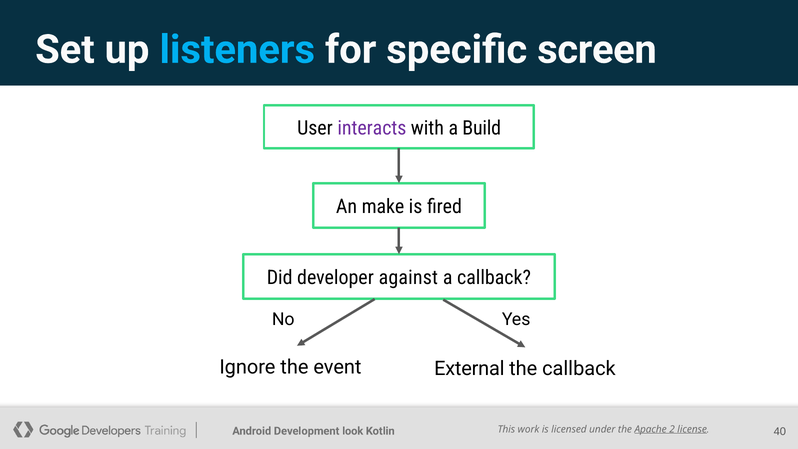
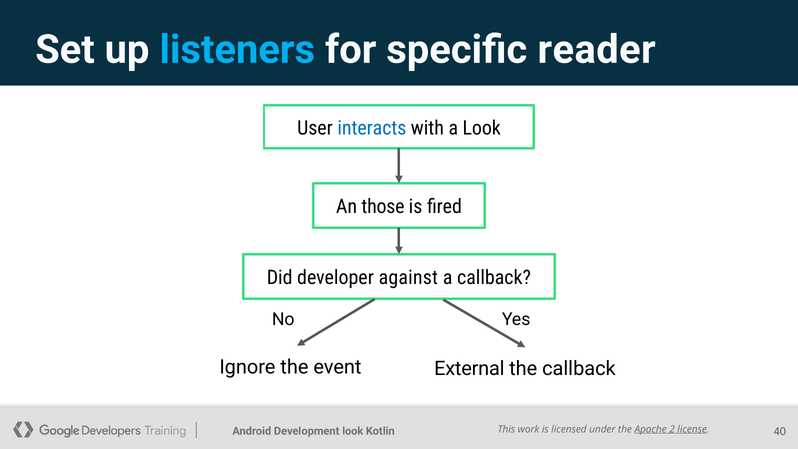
screen: screen -> reader
interacts colour: purple -> blue
a Build: Build -> Look
make: make -> those
